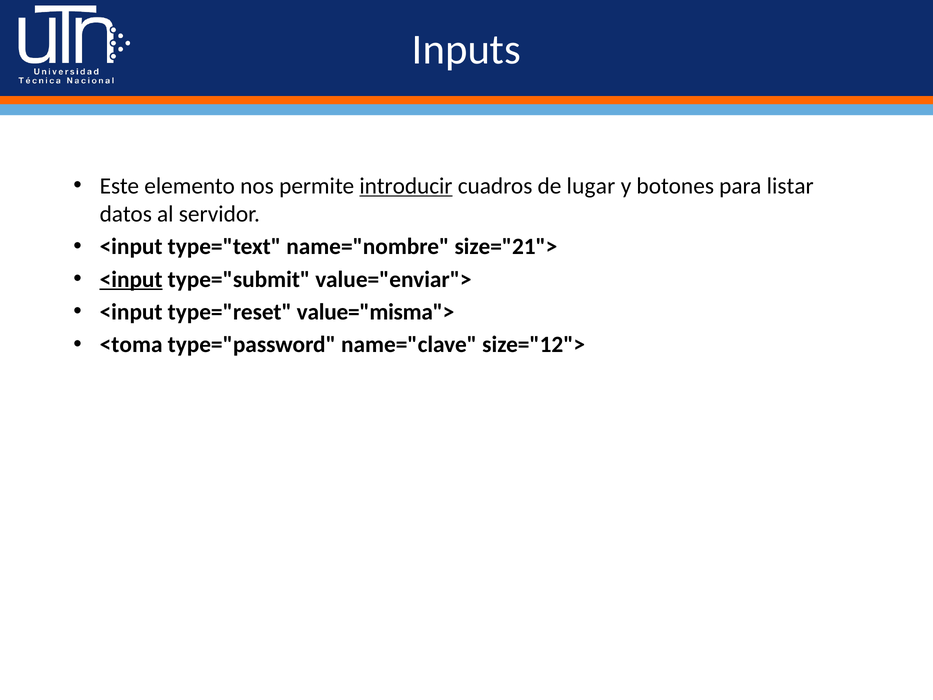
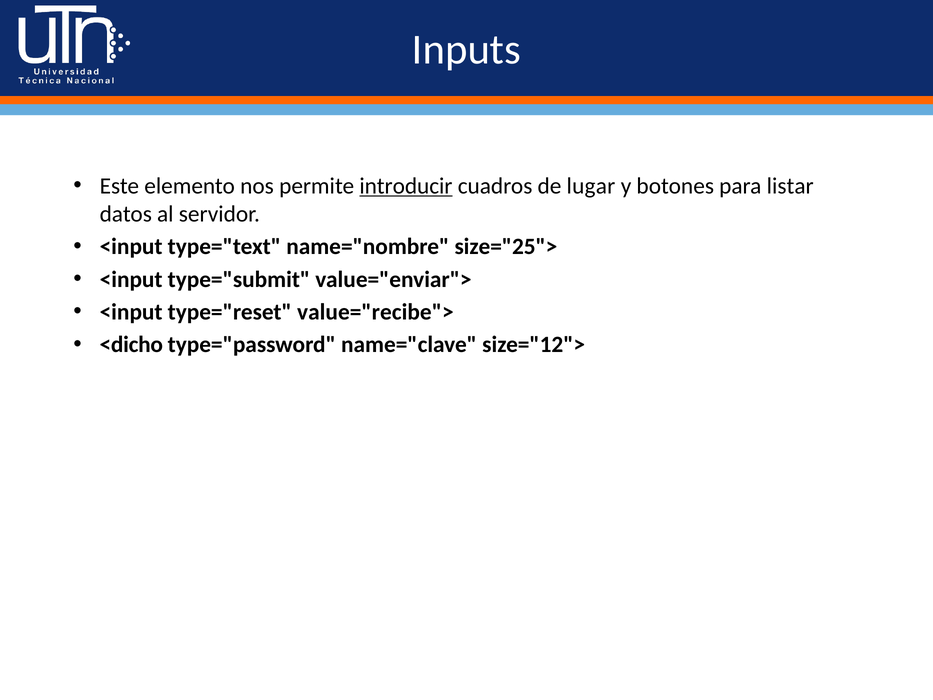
size="21">: size="21"> -> size="25">
<input at (131, 279) underline: present -> none
value="misma">: value="misma"> -> value="recibe">
<toma: <toma -> <dicho
